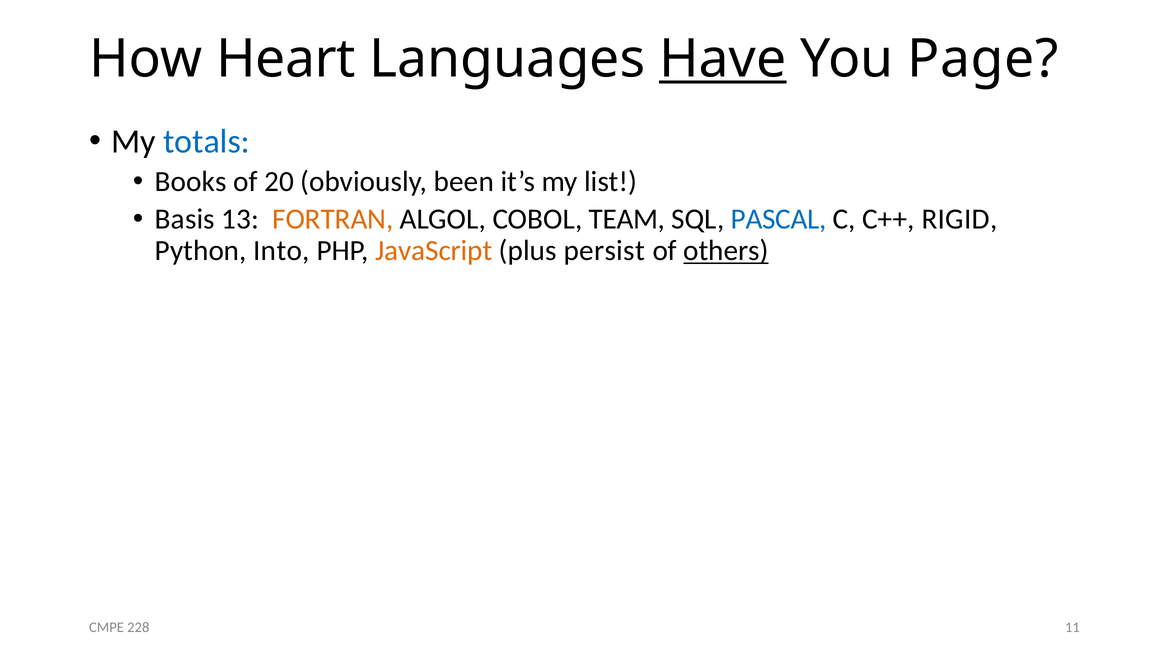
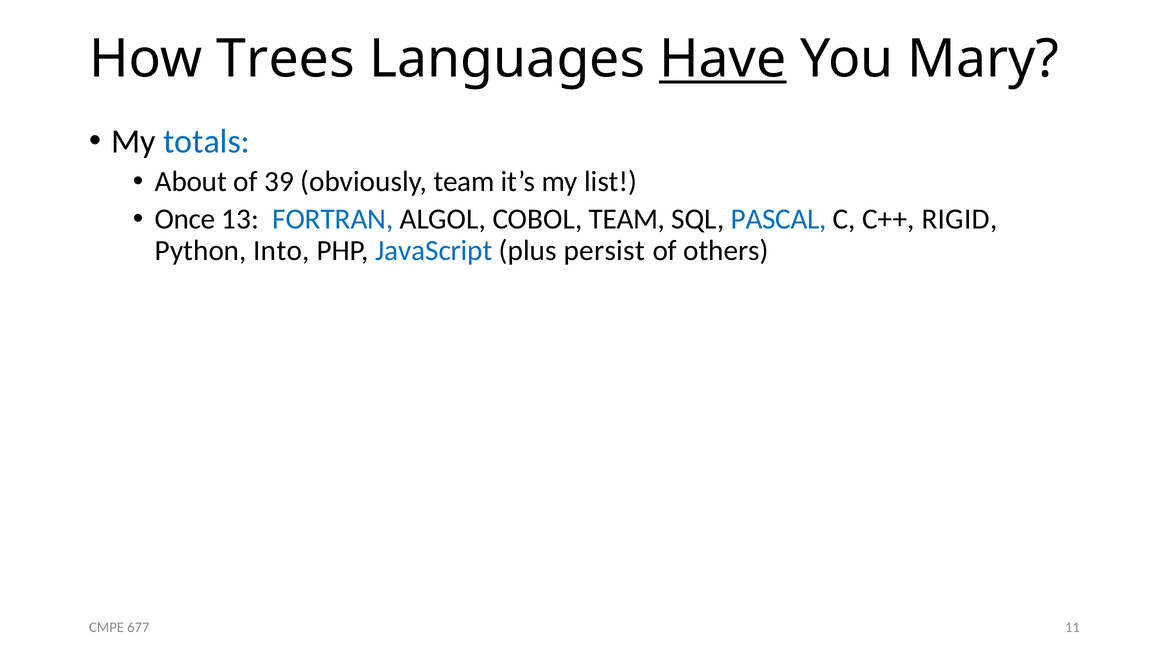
Heart: Heart -> Trees
Page: Page -> Mary
Books: Books -> About
20: 20 -> 39
obviously been: been -> team
Basis: Basis -> Once
FORTRAN colour: orange -> blue
JavaScript colour: orange -> blue
others underline: present -> none
228: 228 -> 677
